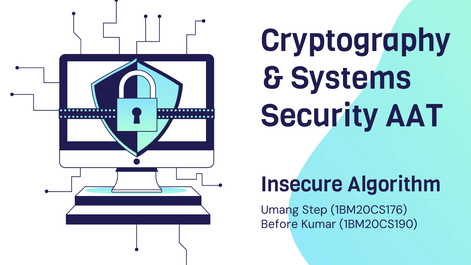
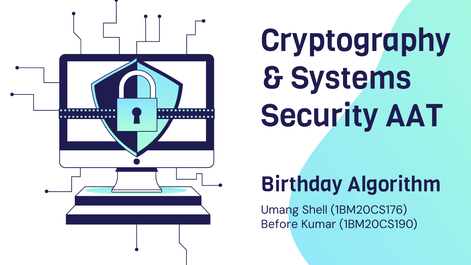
Insecure: Insecure -> Birthday
Step: Step -> Shell
